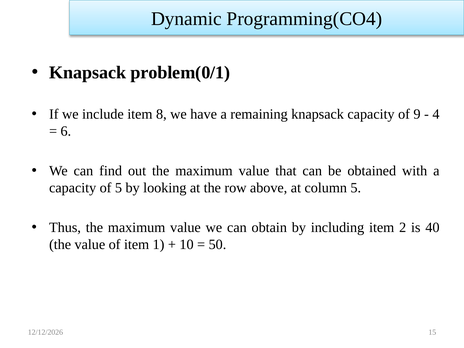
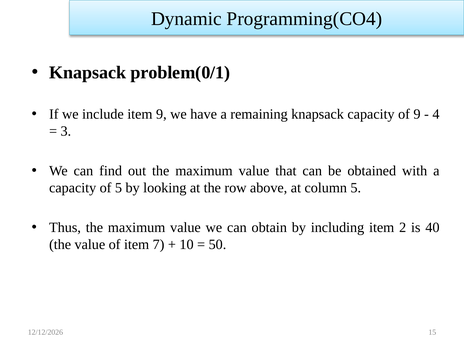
item 8: 8 -> 9
6: 6 -> 3
1: 1 -> 7
